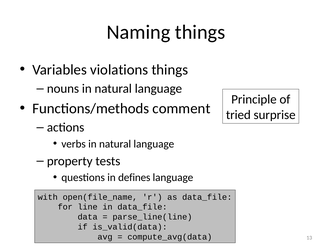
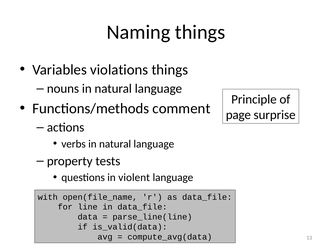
tried: tried -> page
defines: defines -> violent
